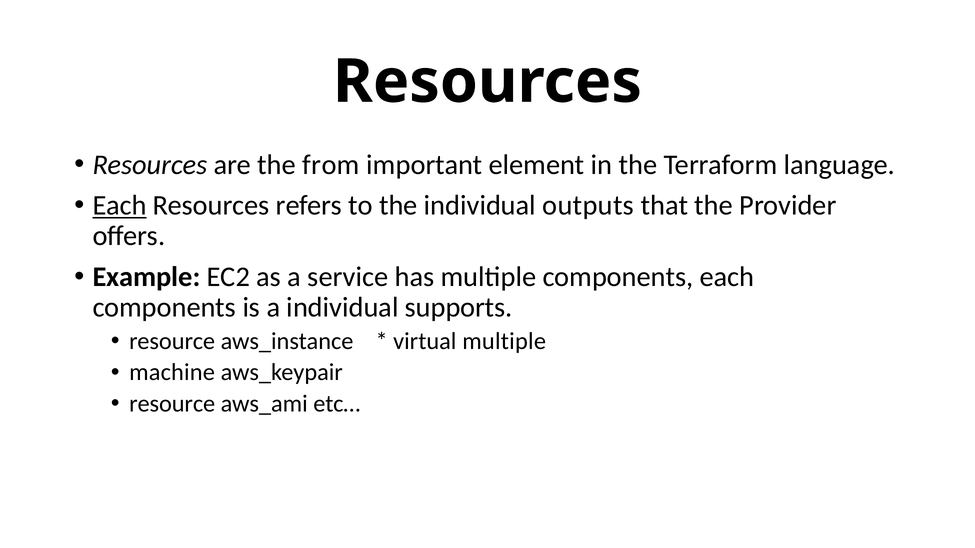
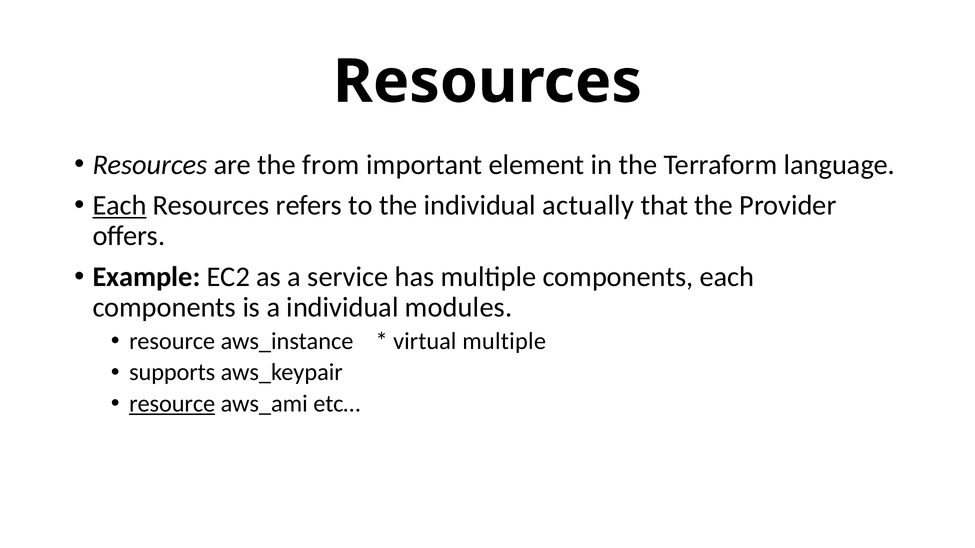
outputs: outputs -> actually
supports: supports -> modules
machine: machine -> supports
resource at (172, 404) underline: none -> present
